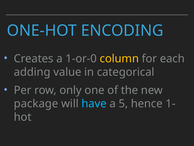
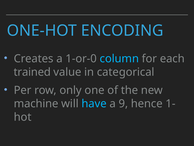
column colour: yellow -> light blue
adding: adding -> trained
package: package -> machine
5: 5 -> 9
